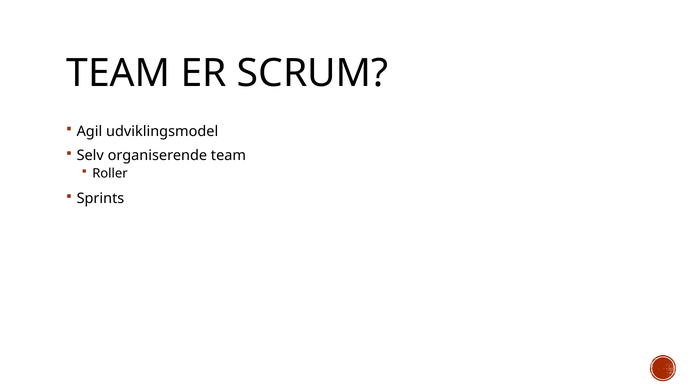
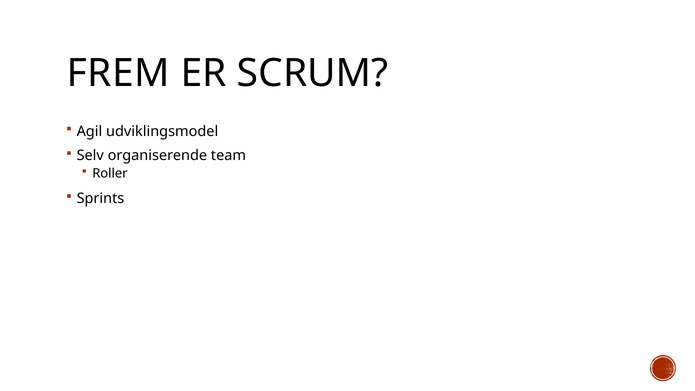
TEAM at (118, 73): TEAM -> FREM
